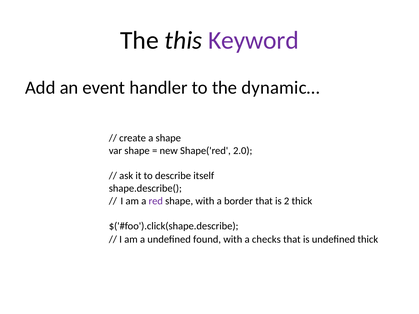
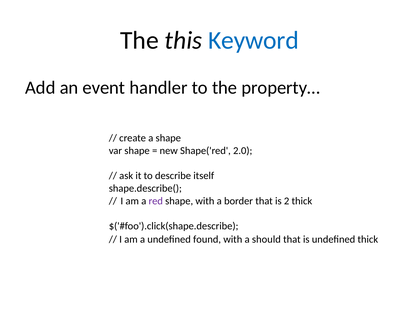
Keyword colour: purple -> blue
dynamic…: dynamic… -> property…
checks: checks -> should
